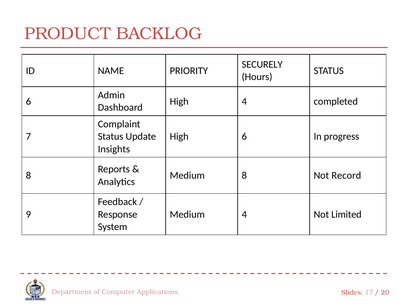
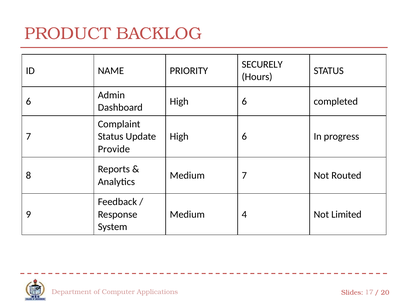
4 at (244, 101): 4 -> 6
Insights: Insights -> Provide
Medium 8: 8 -> 7
Record: Record -> Routed
